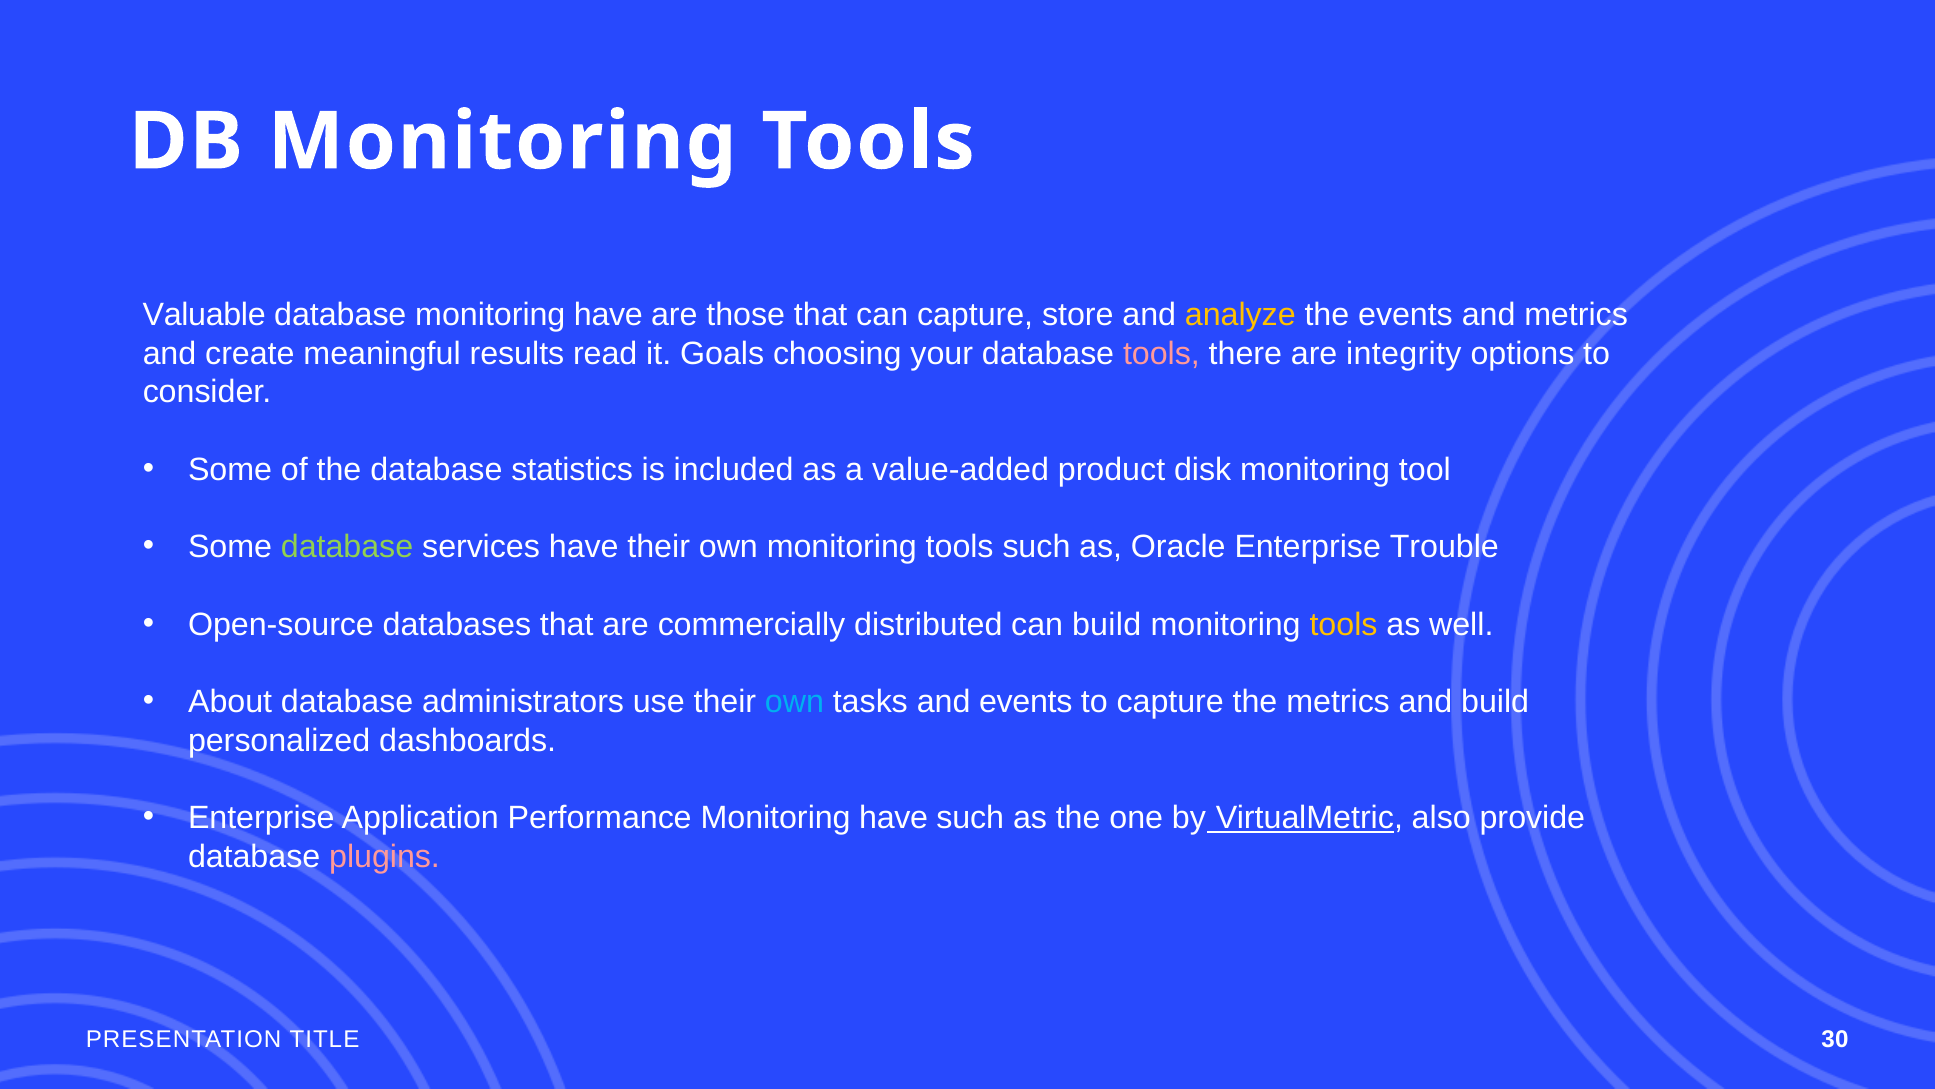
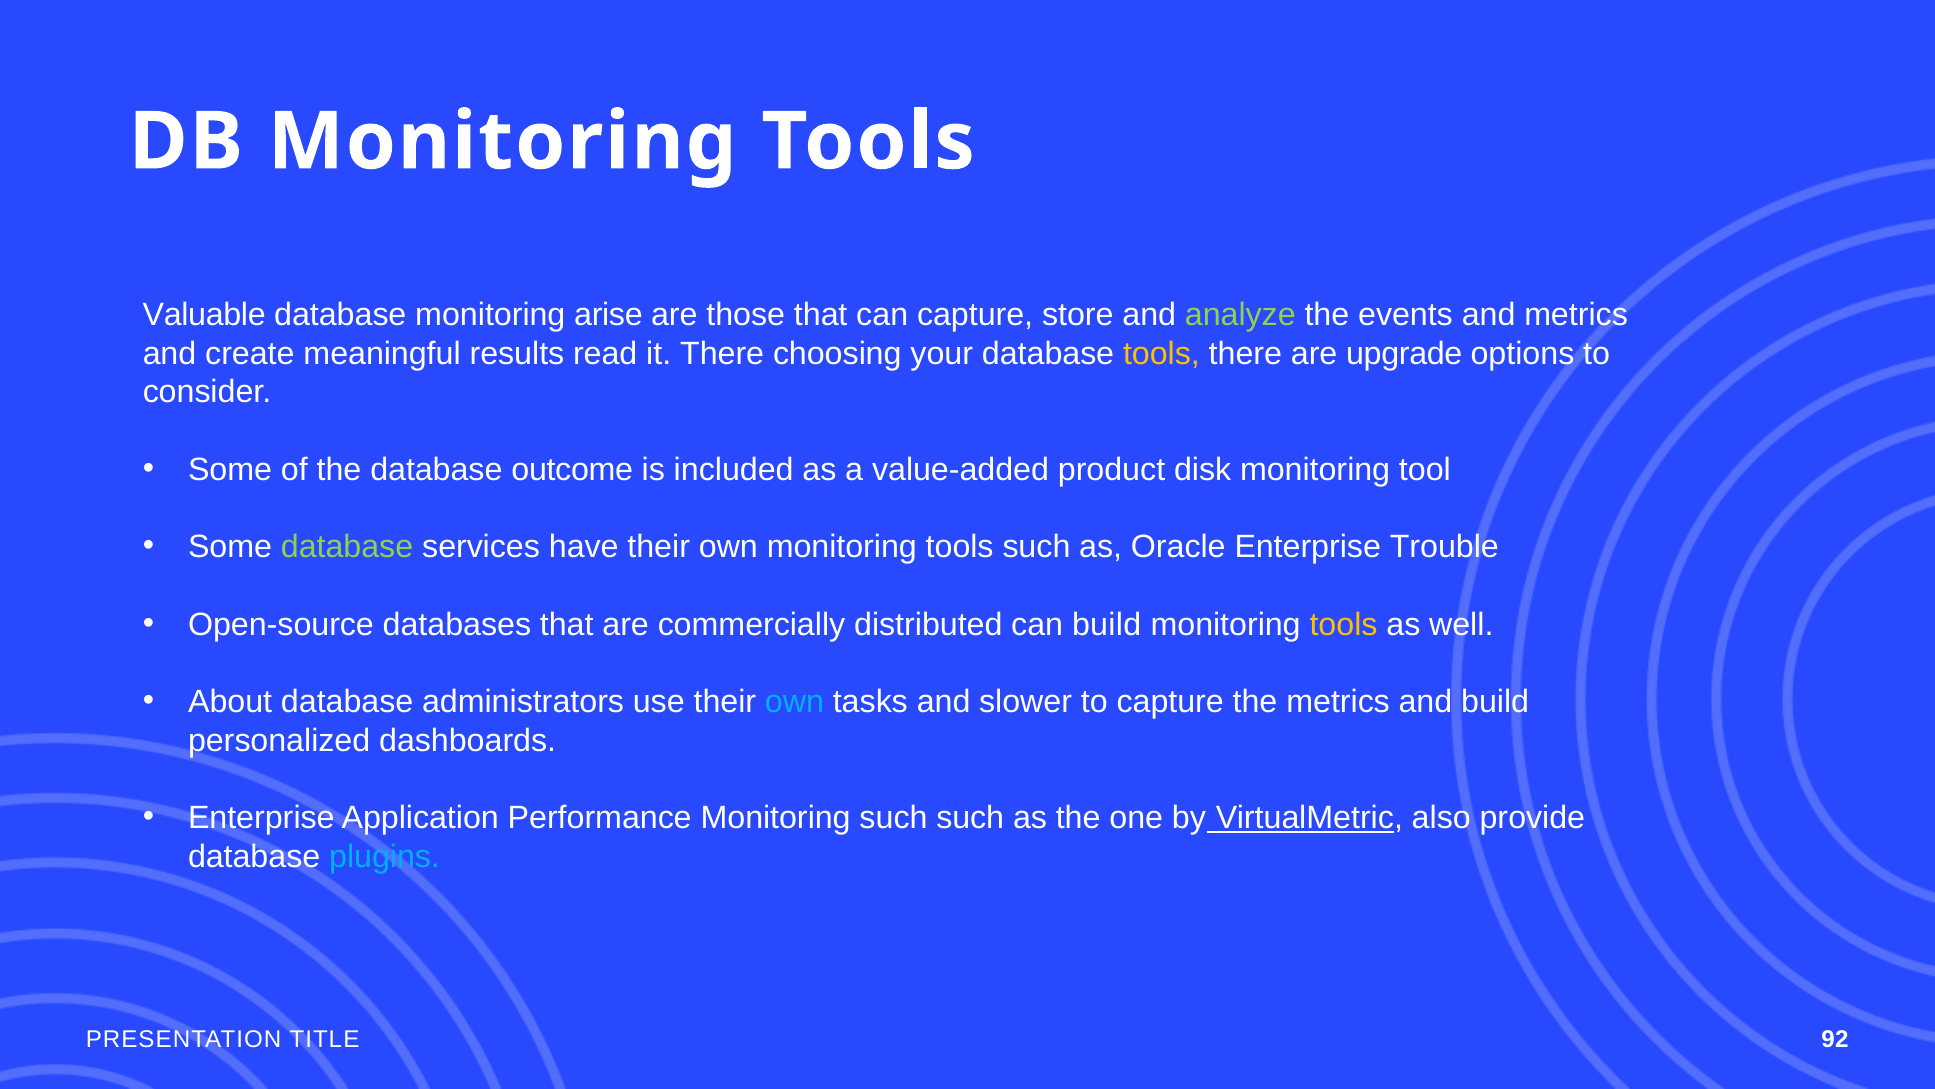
database monitoring have: have -> arise
analyze colour: yellow -> light green
it Goals: Goals -> There
tools at (1161, 353) colour: pink -> yellow
integrity: integrity -> upgrade
statistics: statistics -> outcome
and events: events -> slower
Performance Monitoring have: have -> such
plugins colour: pink -> light blue
30: 30 -> 92
